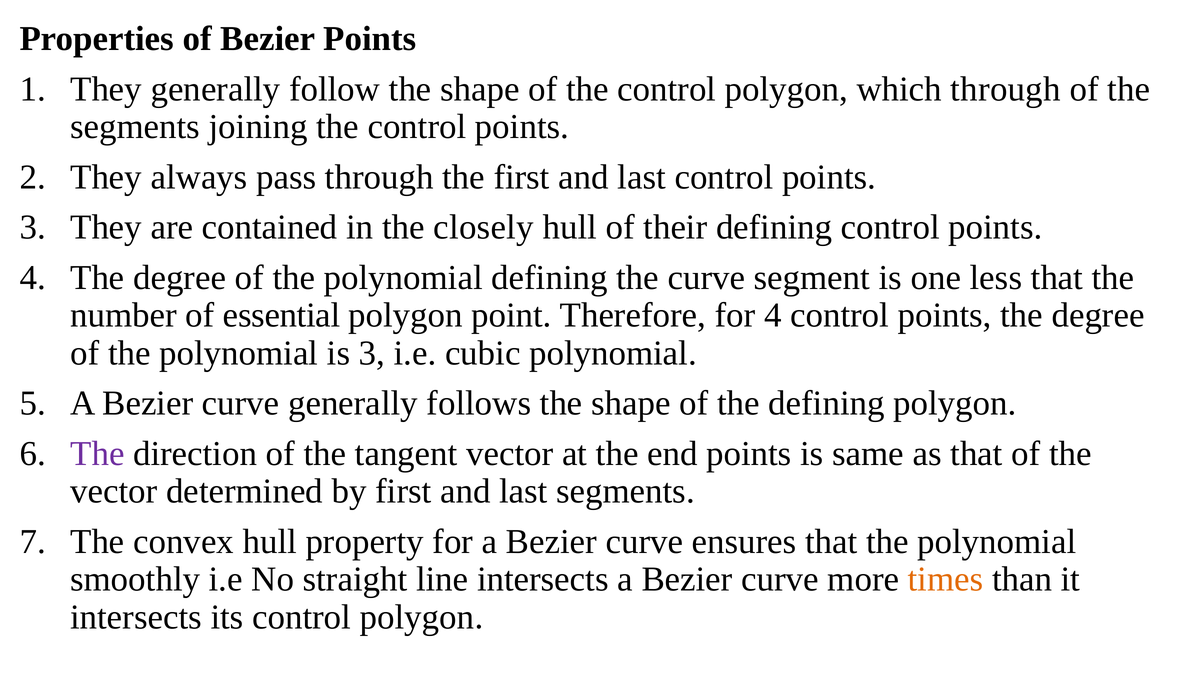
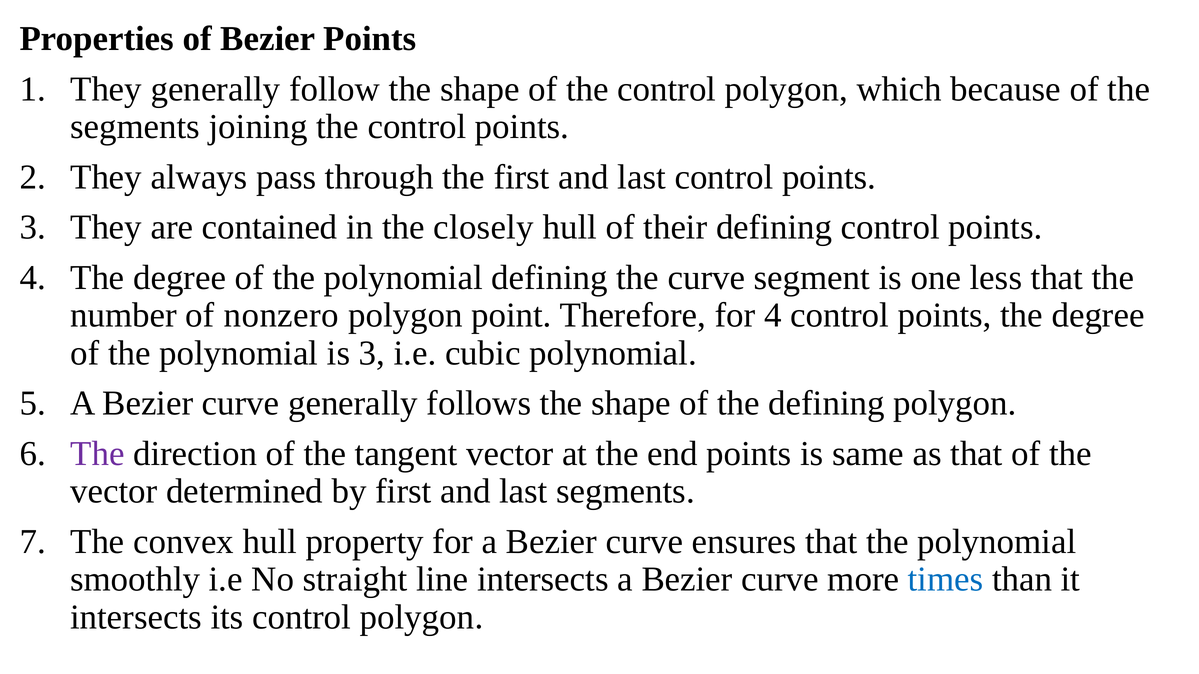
which through: through -> because
essential: essential -> nonzero
times colour: orange -> blue
